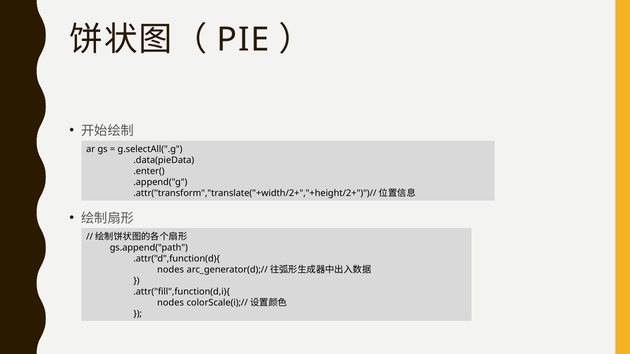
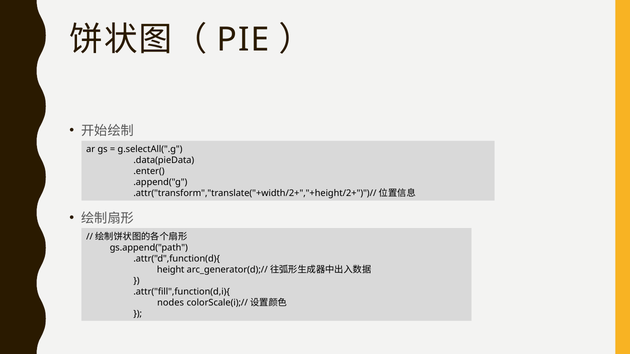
nodes at (171, 270): nodes -> height
